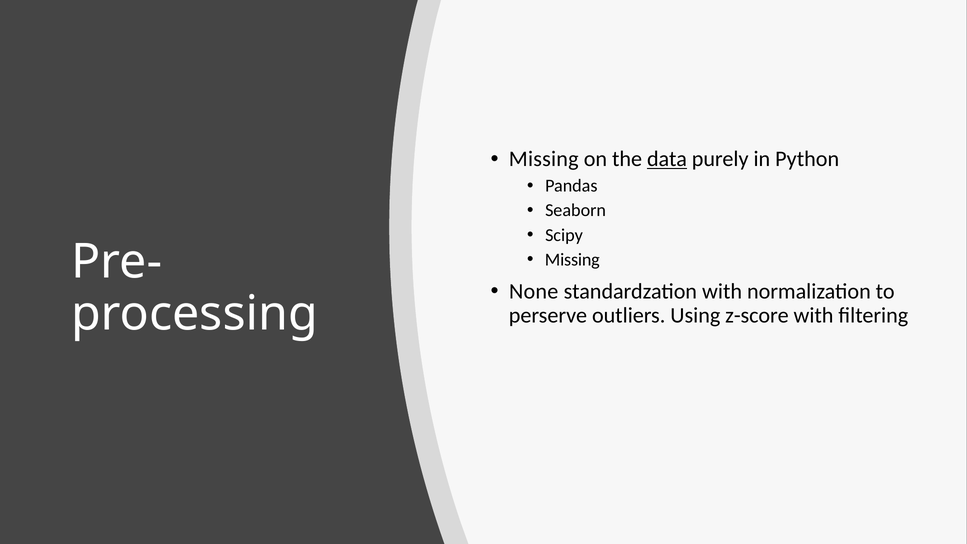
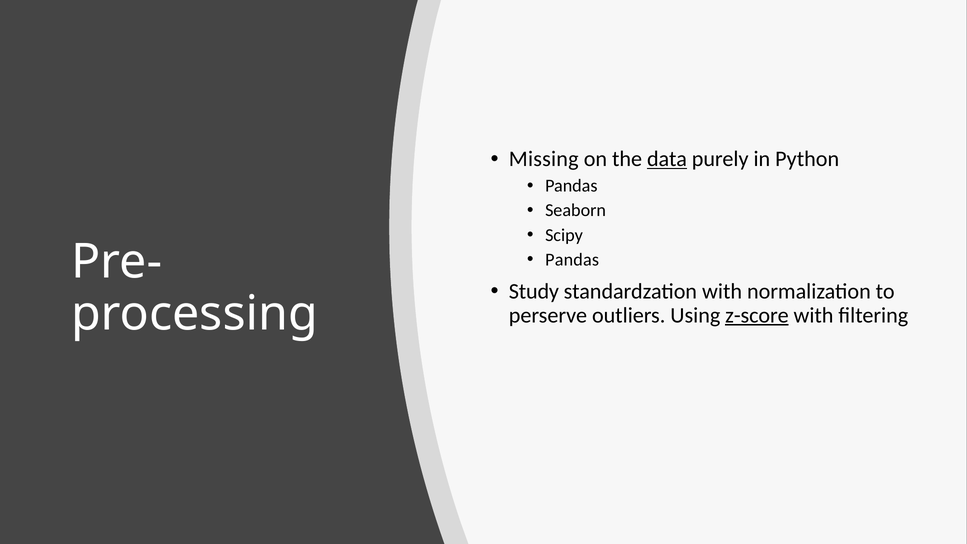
Missing at (572, 260): Missing -> Pandas
None: None -> Study
z-score underline: none -> present
